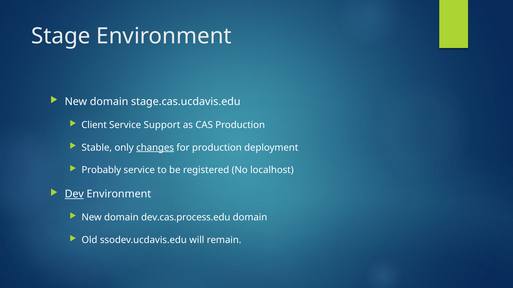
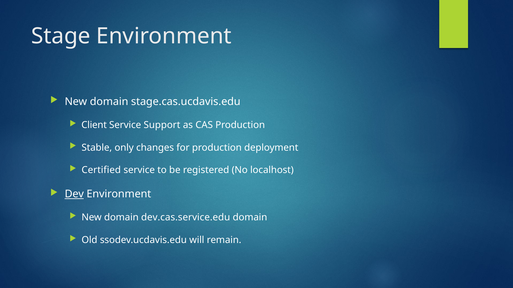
changes underline: present -> none
Probably: Probably -> Certified
dev.cas.process.edu: dev.cas.process.edu -> dev.cas.service.edu
